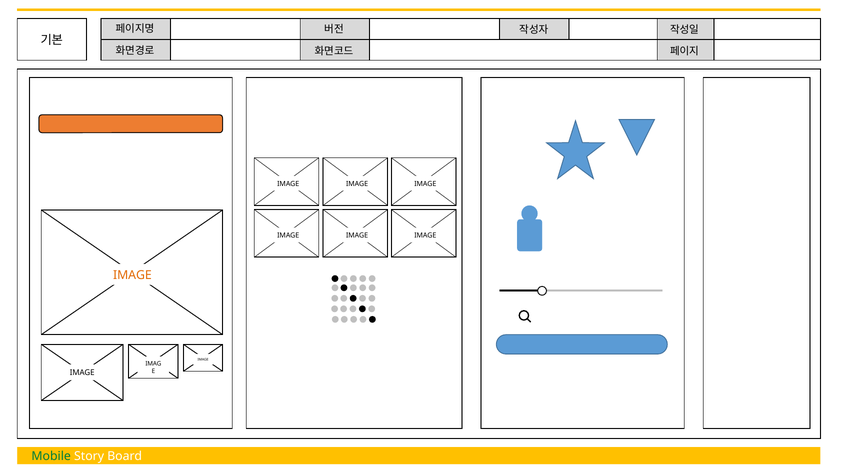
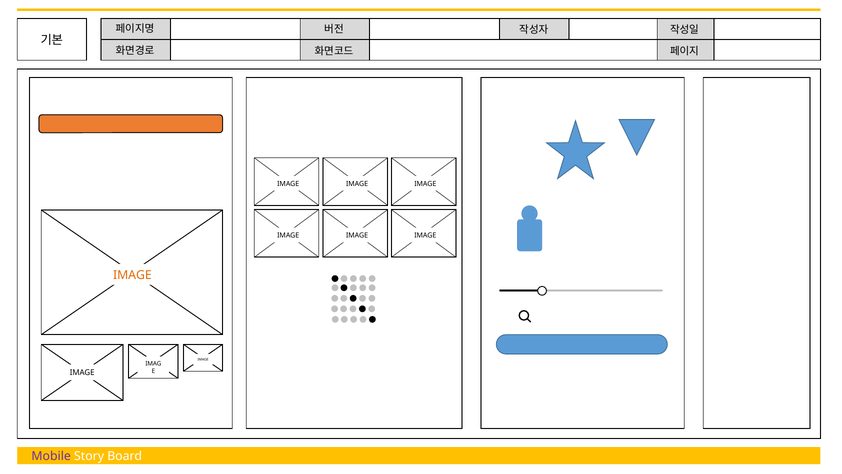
Mobile colour: green -> purple
